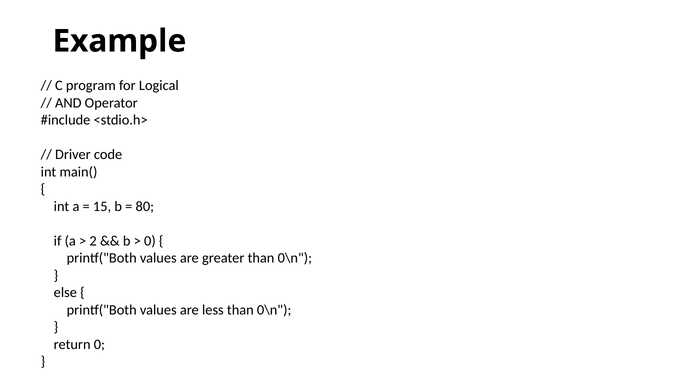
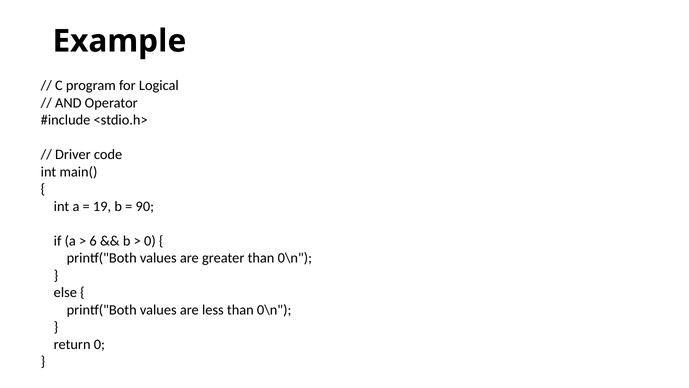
15: 15 -> 19
80: 80 -> 90
2: 2 -> 6
